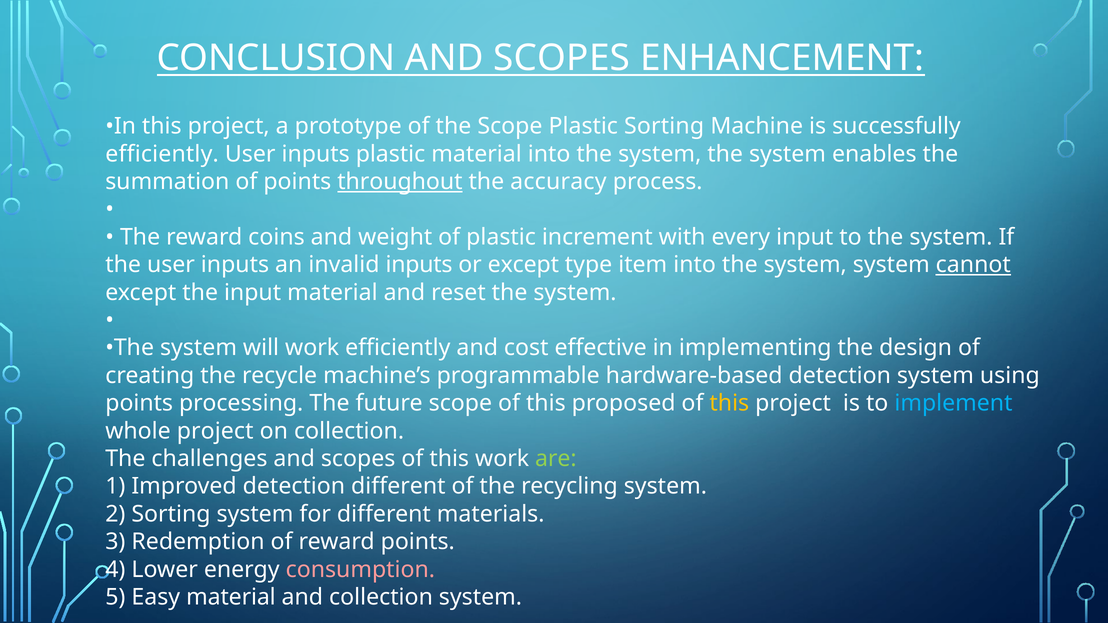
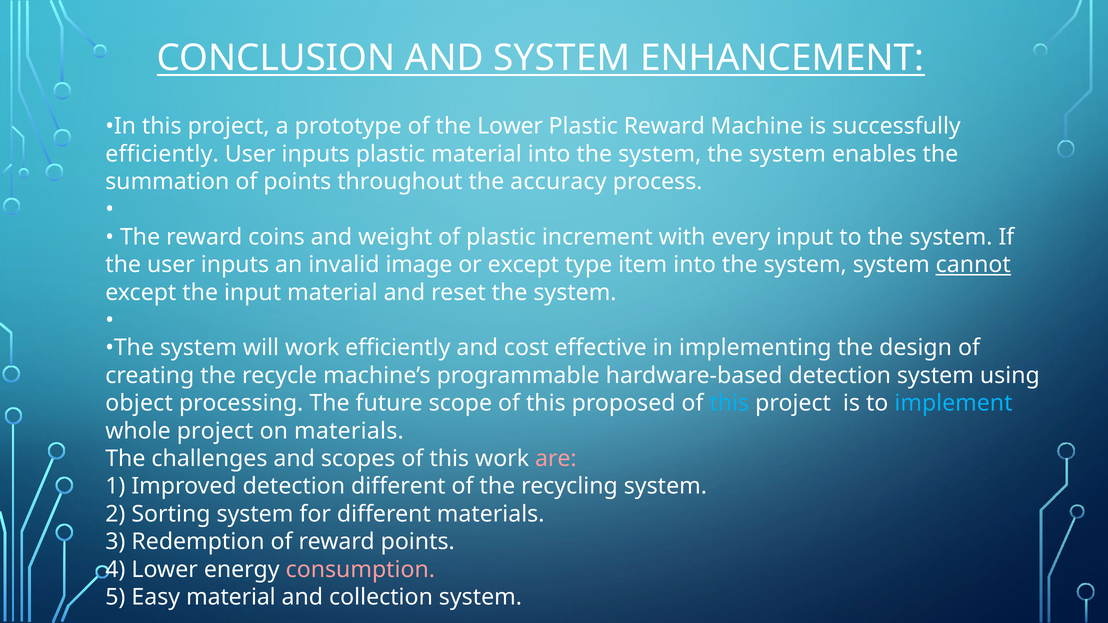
CONCLUSION AND SCOPES: SCOPES -> SYSTEM
the Scope: Scope -> Lower
Plastic Sorting: Sorting -> Reward
throughout underline: present -> none
invalid inputs: inputs -> image
points at (139, 403): points -> object
this at (729, 403) colour: yellow -> light blue
on collection: collection -> materials
are colour: light green -> pink
